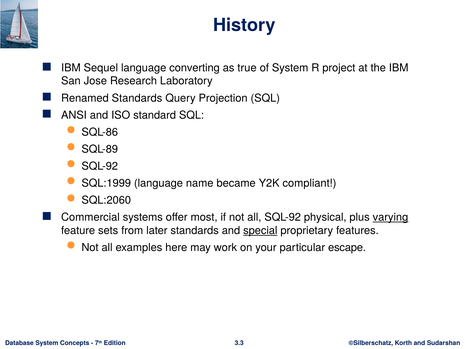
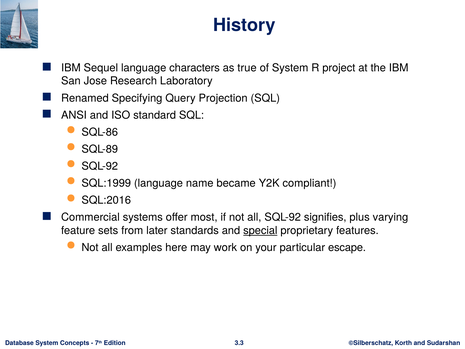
converting: converting -> characters
Renamed Standards: Standards -> Specifying
SQL:2060: SQL:2060 -> SQL:2016
physical: physical -> signifies
varying underline: present -> none
